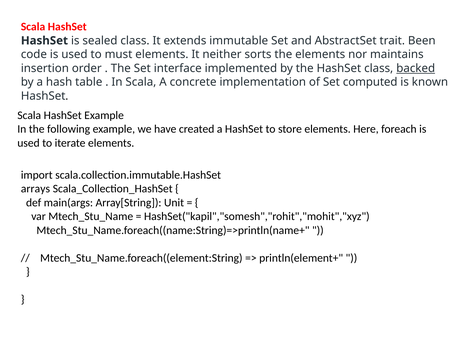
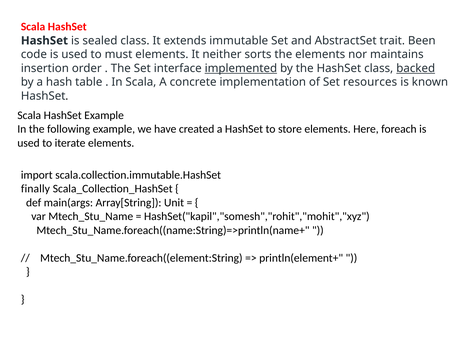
implemented underline: none -> present
computed: computed -> resources
arrays: arrays -> finally
